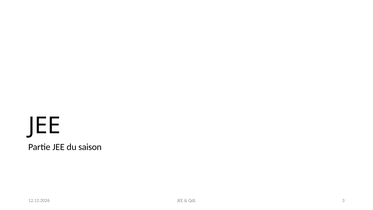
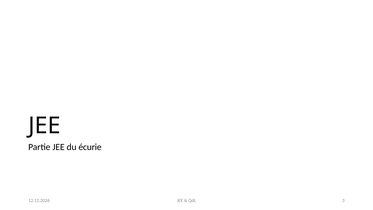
saison: saison -> écurie
